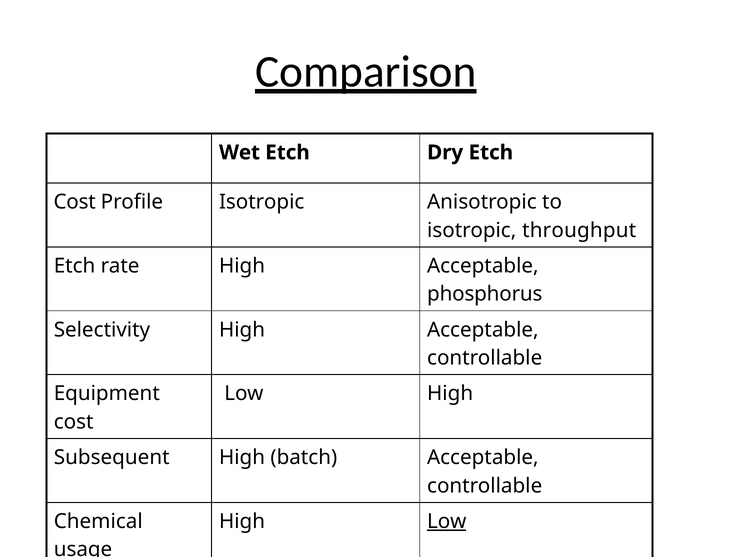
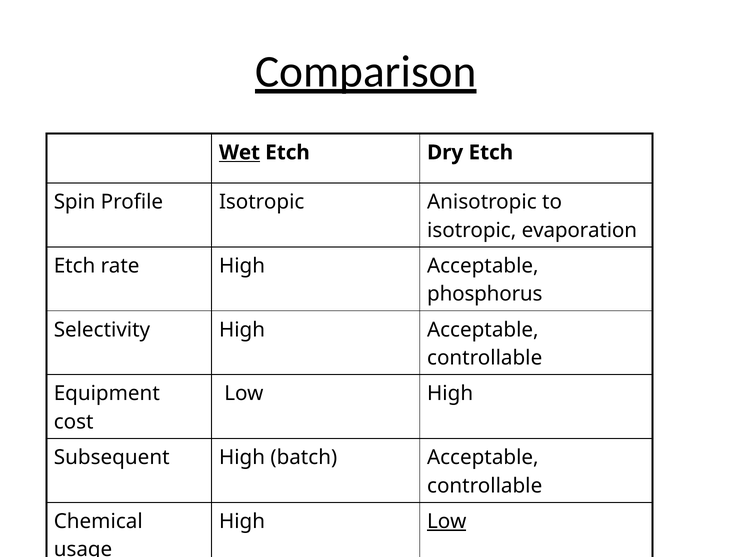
Wet underline: none -> present
Cost at (75, 202): Cost -> Spin
throughput: throughput -> evaporation
